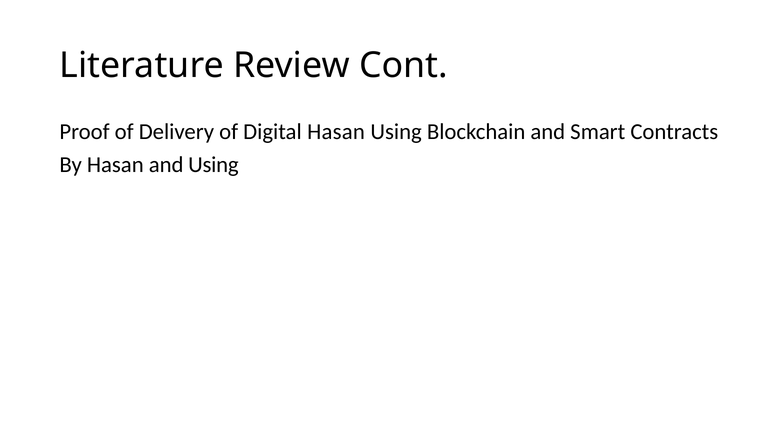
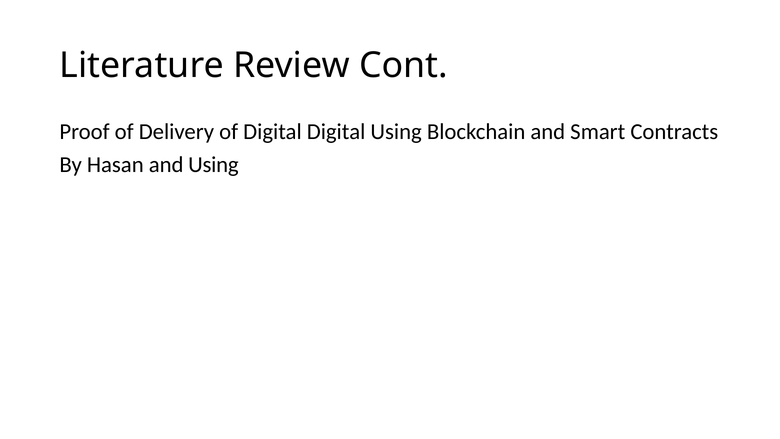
Digital Hasan: Hasan -> Digital
